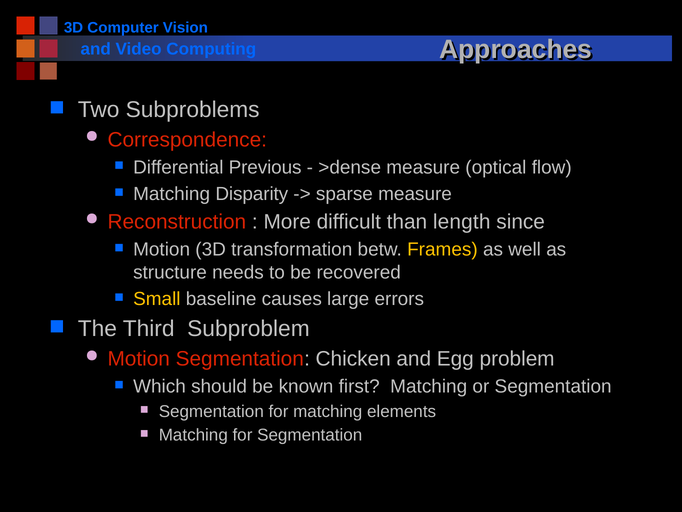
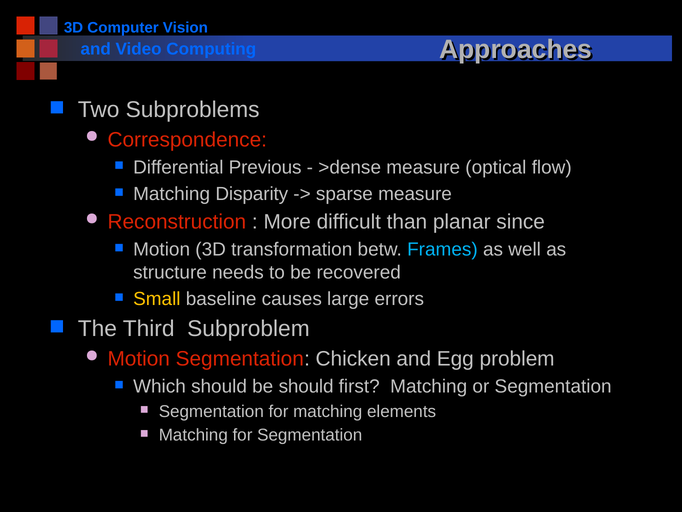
length: length -> planar
Frames colour: yellow -> light blue
be known: known -> should
